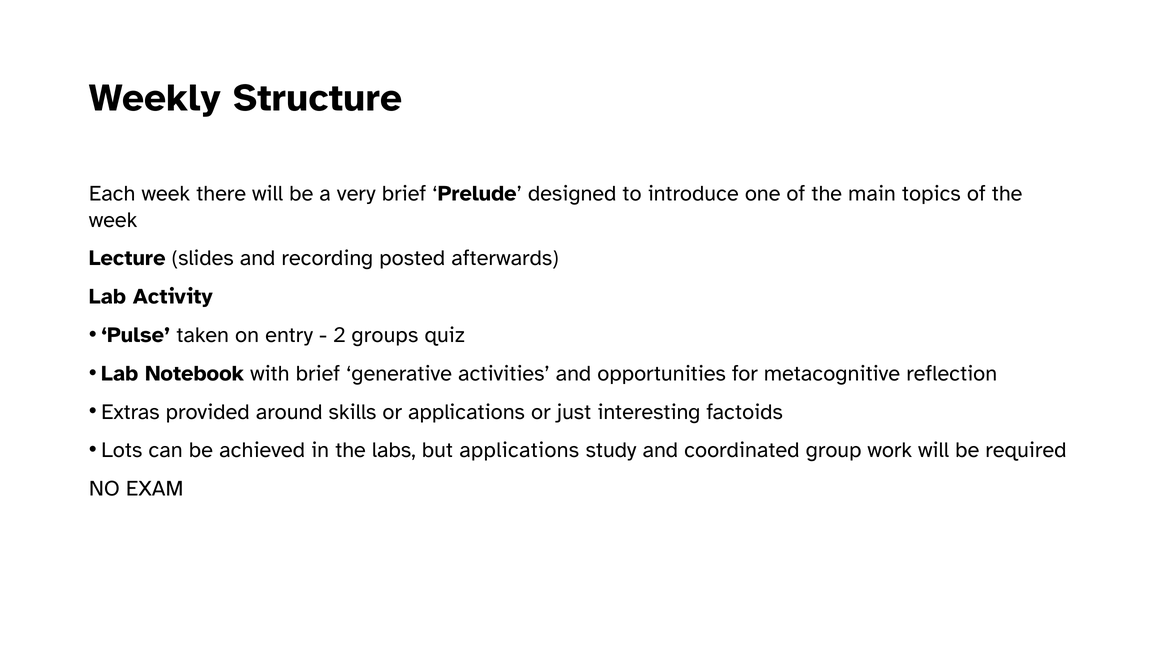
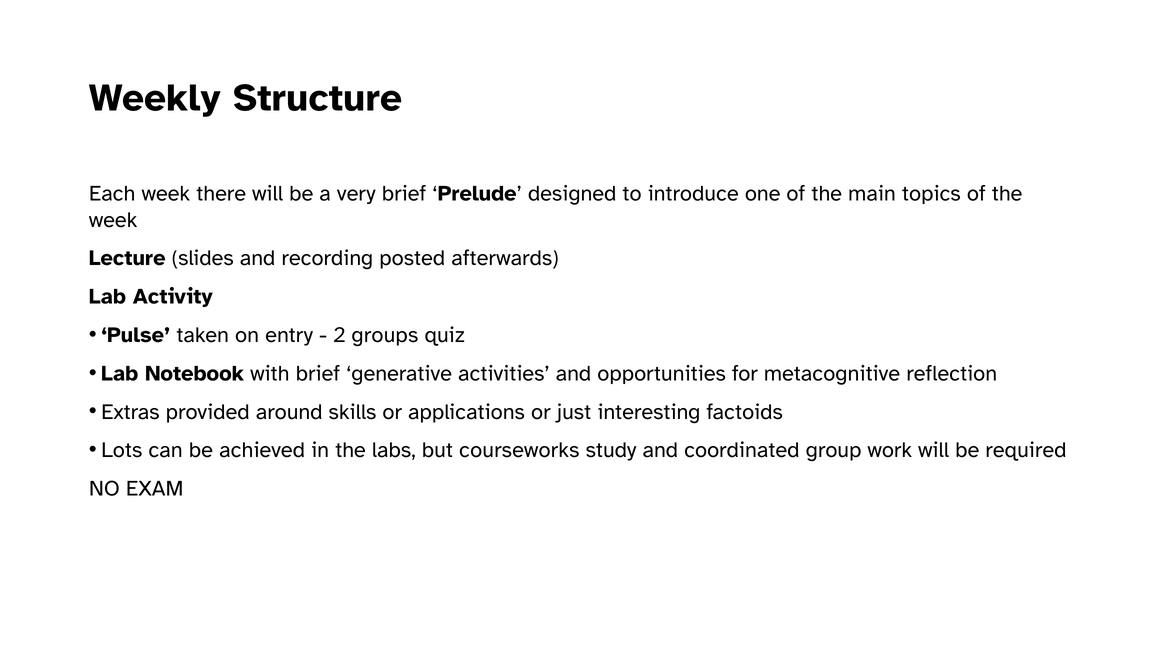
but applications: applications -> courseworks
